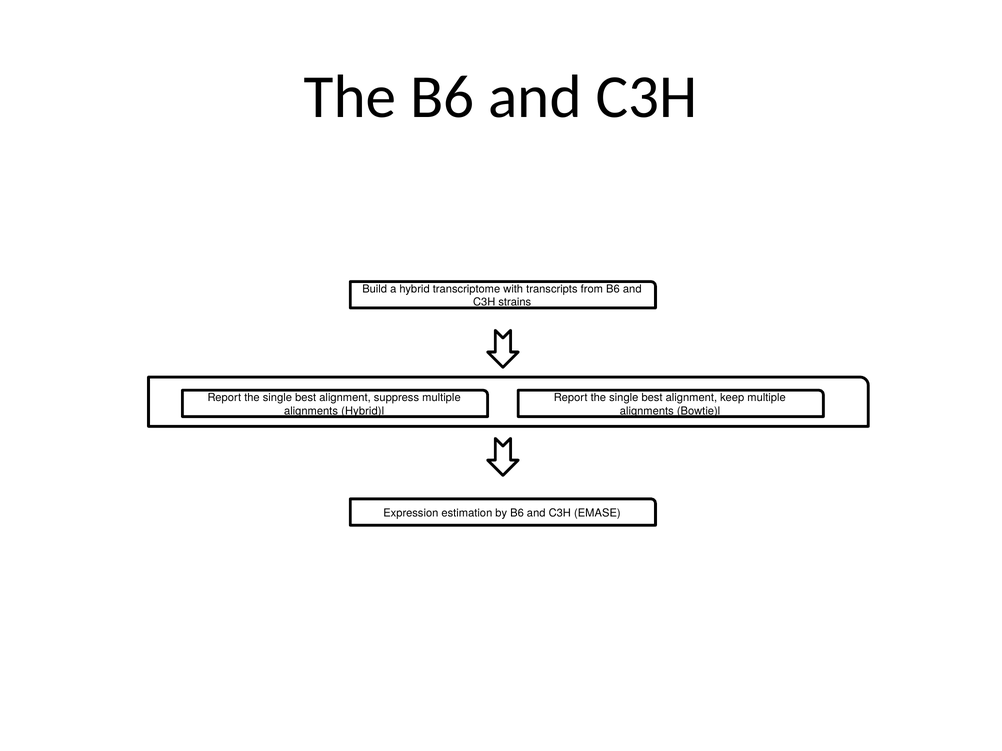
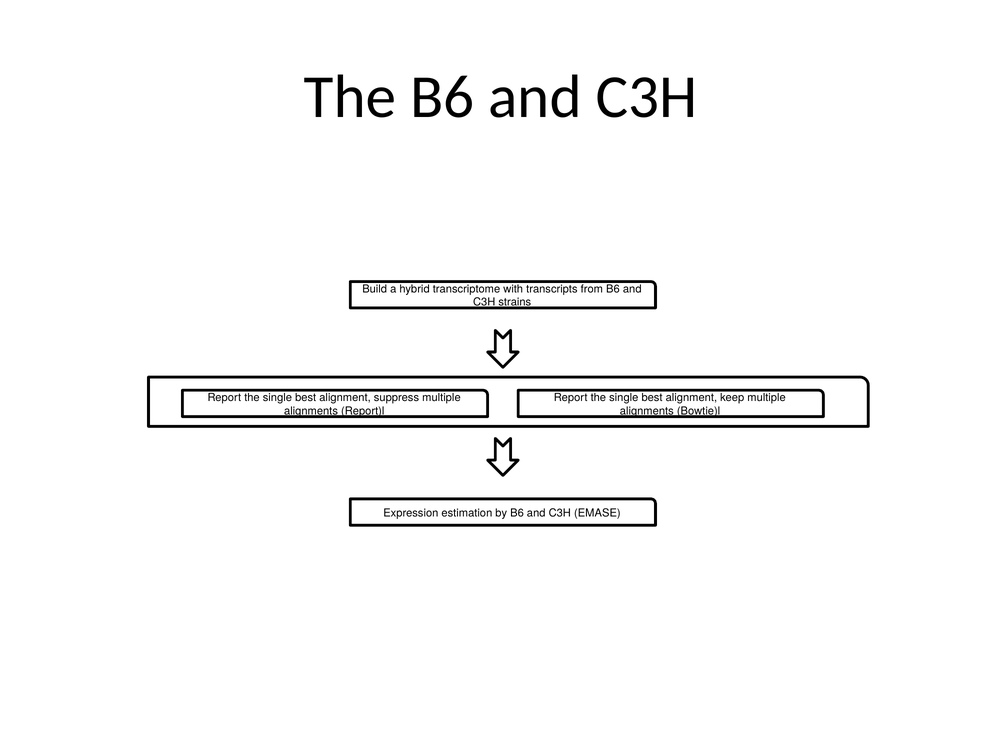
Hybrid)l: Hybrid)l -> Report)l
